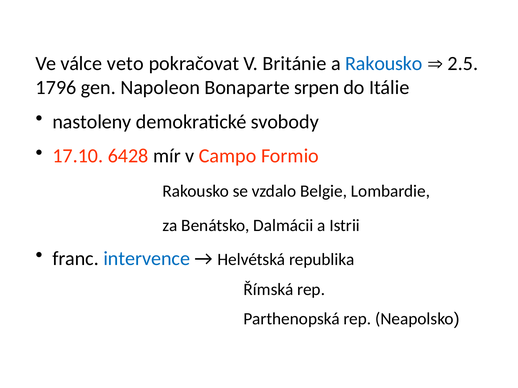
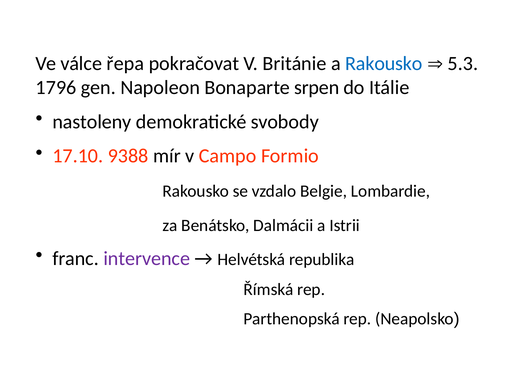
veto: veto -> řepa
2.5: 2.5 -> 5.3
6428: 6428 -> 9388
intervence colour: blue -> purple
